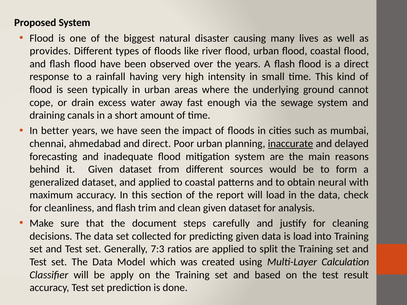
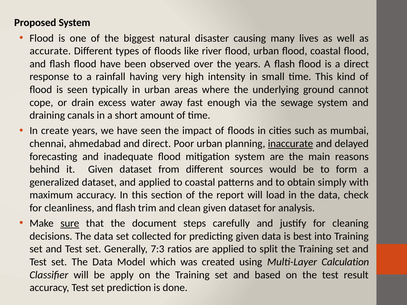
provides: provides -> accurate
better: better -> create
neural: neural -> simply
sure underline: none -> present
is load: load -> best
